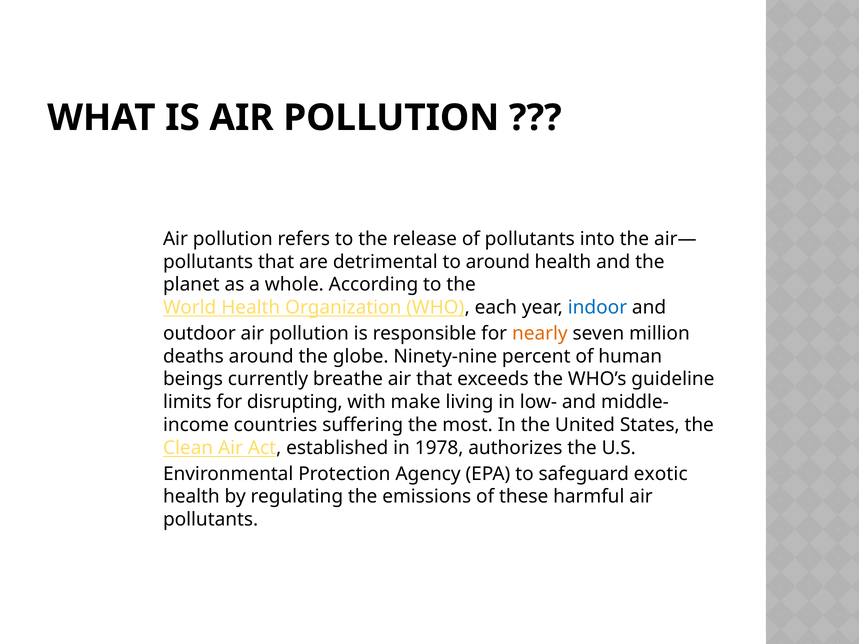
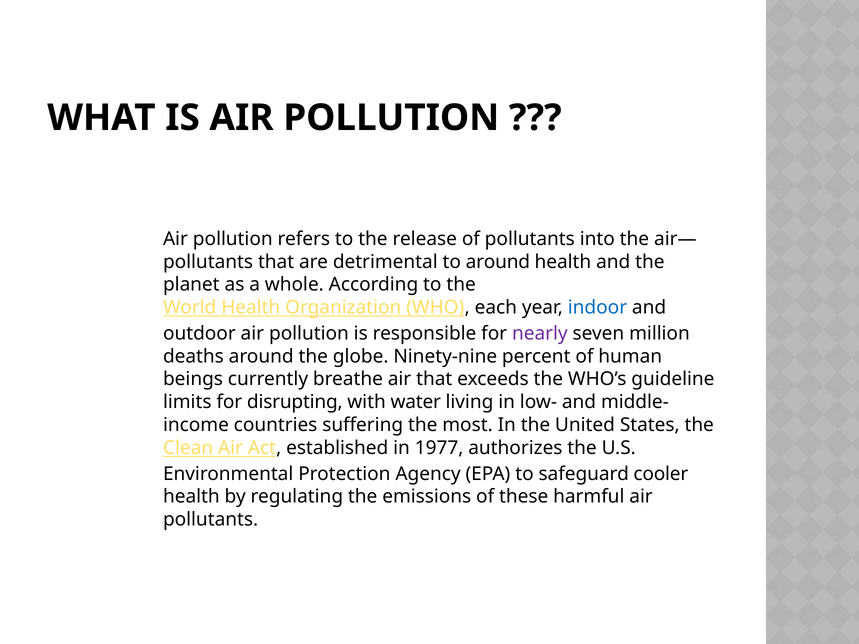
nearly colour: orange -> purple
make: make -> water
1978: 1978 -> 1977
exotic: exotic -> cooler
